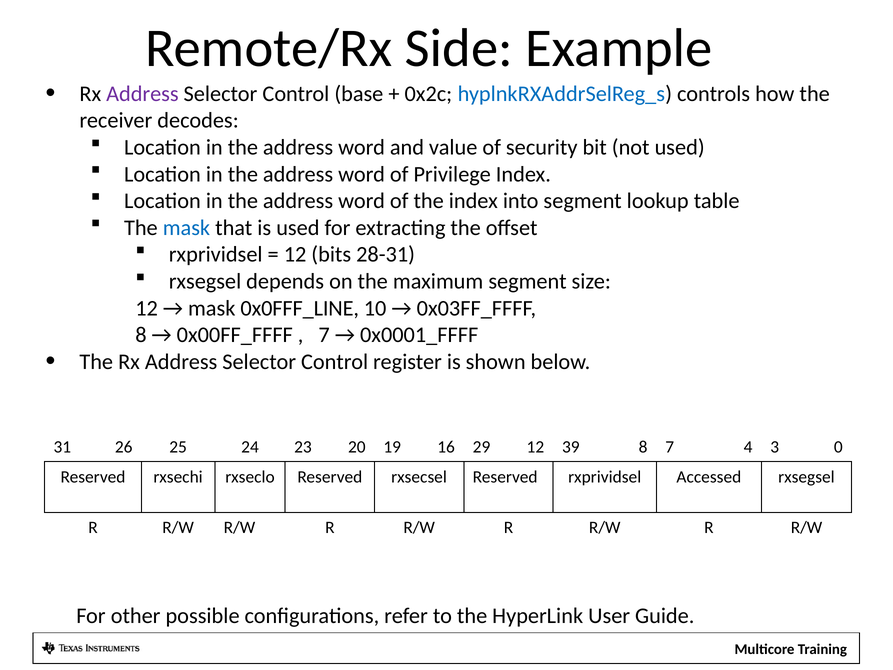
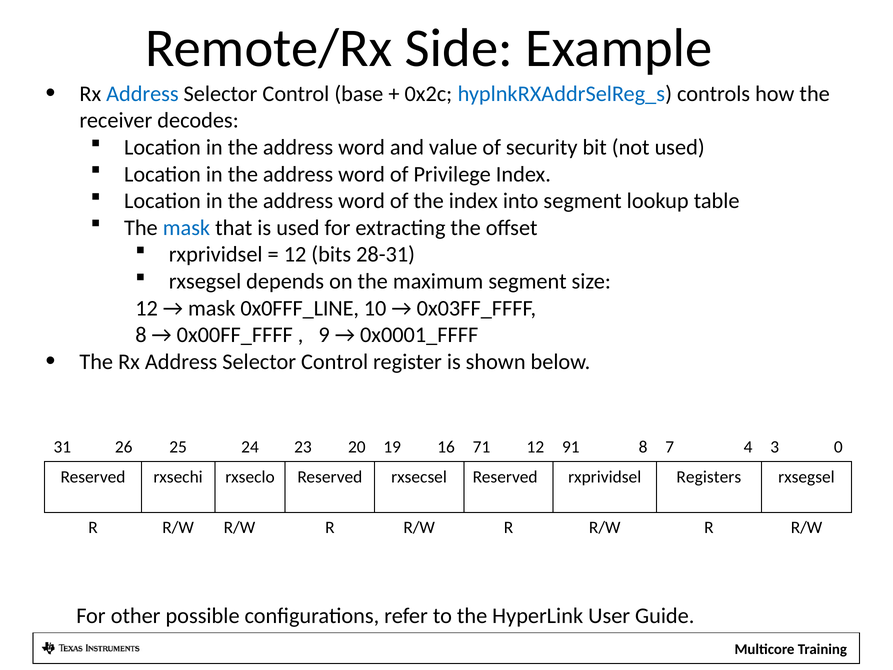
Address at (142, 94) colour: purple -> blue
7 at (324, 335): 7 -> 9
29: 29 -> 71
39: 39 -> 91
Accessed: Accessed -> Registers
